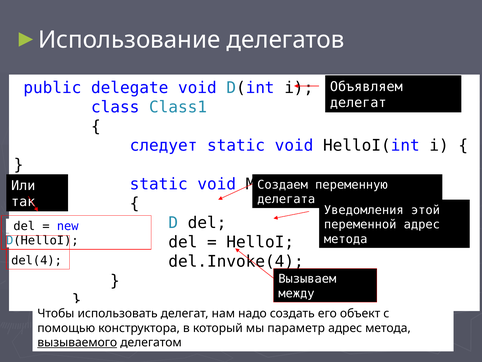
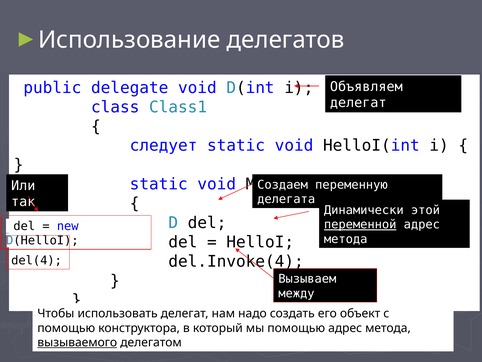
Уведомления: Уведомления -> Динамически
переменной underline: none -> present
мы параметр: параметр -> помощью
